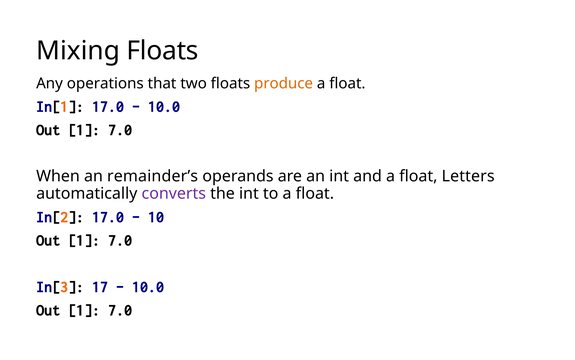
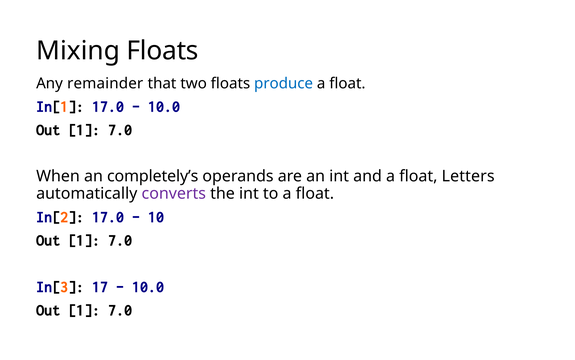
operations: operations -> remainder
produce colour: orange -> blue
remainder’s: remainder’s -> completely’s
